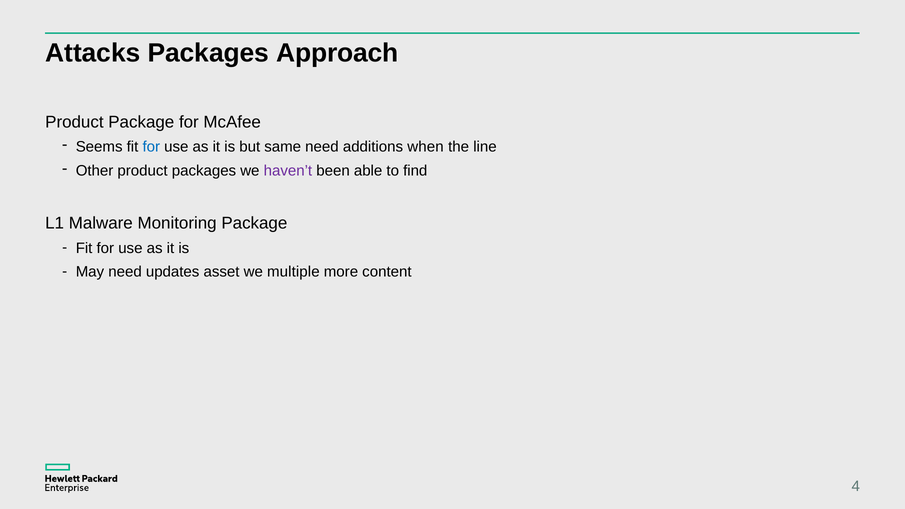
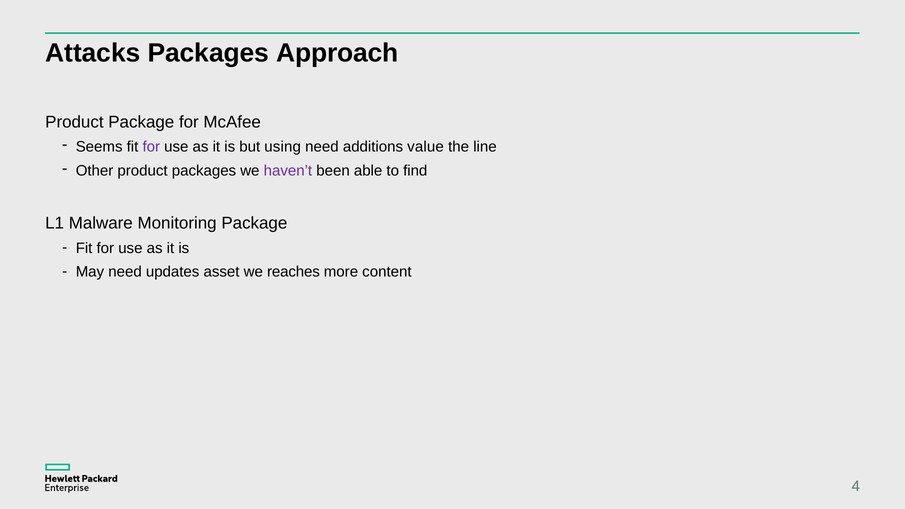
for at (151, 147) colour: blue -> purple
same: same -> using
when: when -> value
multiple: multiple -> reaches
